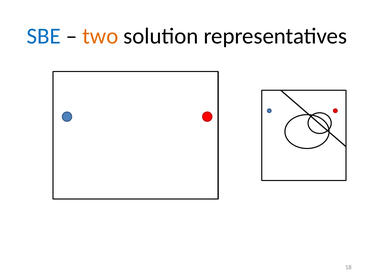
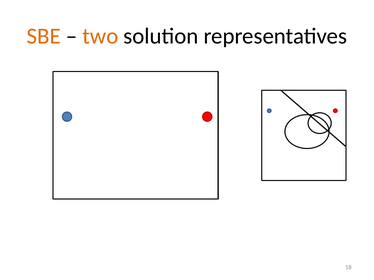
SBE colour: blue -> orange
